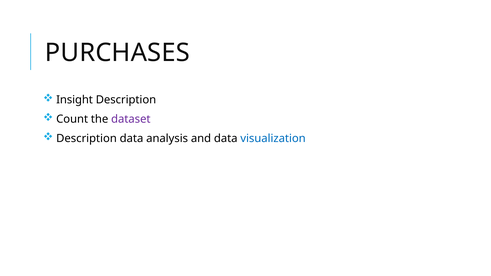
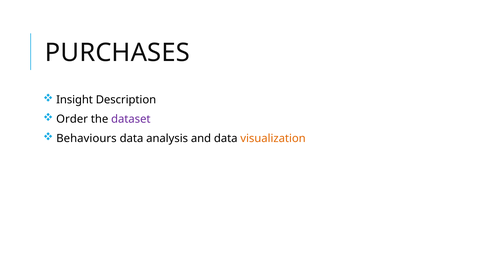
Count: Count -> Order
Description at (87, 139): Description -> Behaviours
visualization colour: blue -> orange
